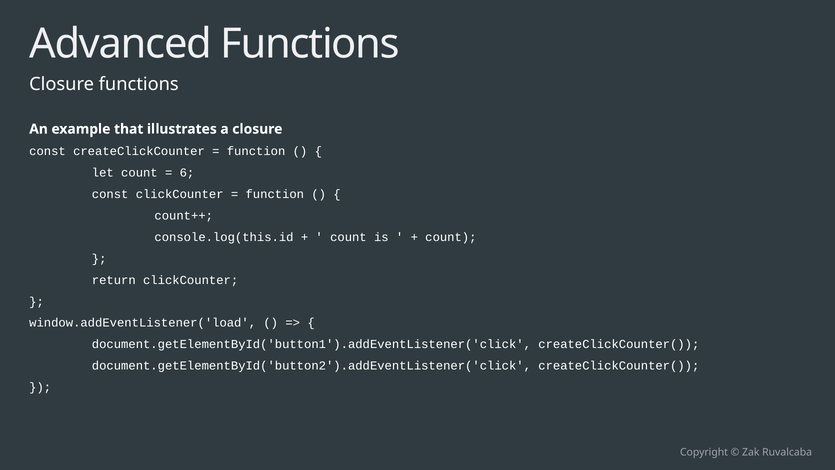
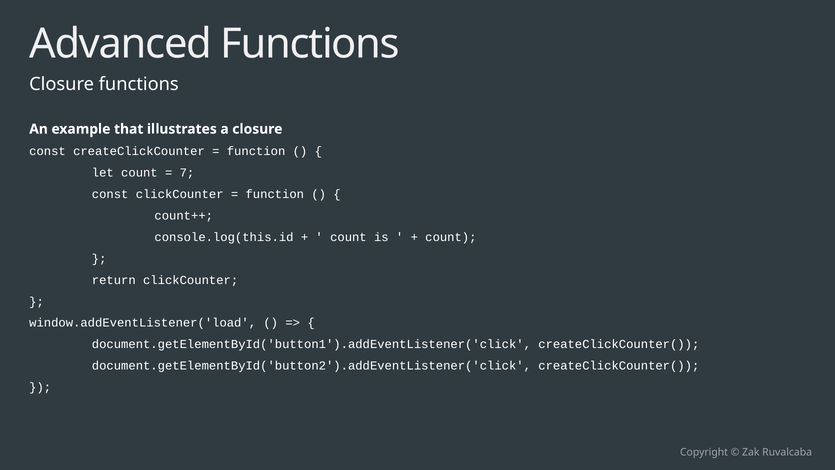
6: 6 -> 7
